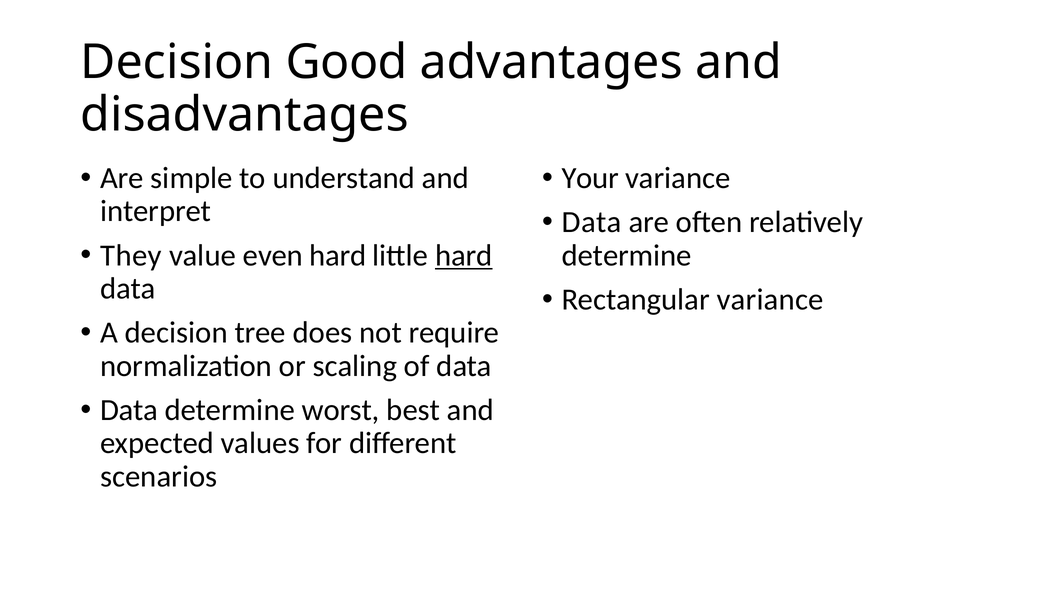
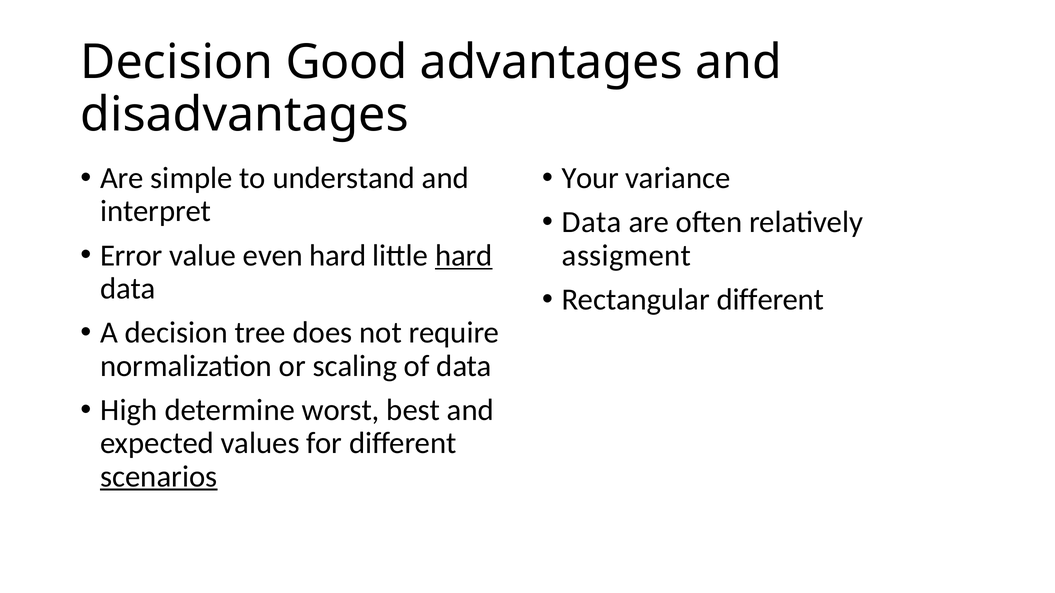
They: They -> Error
determine at (627, 256): determine -> assigment
Rectangular variance: variance -> different
Data at (129, 410): Data -> High
scenarios underline: none -> present
